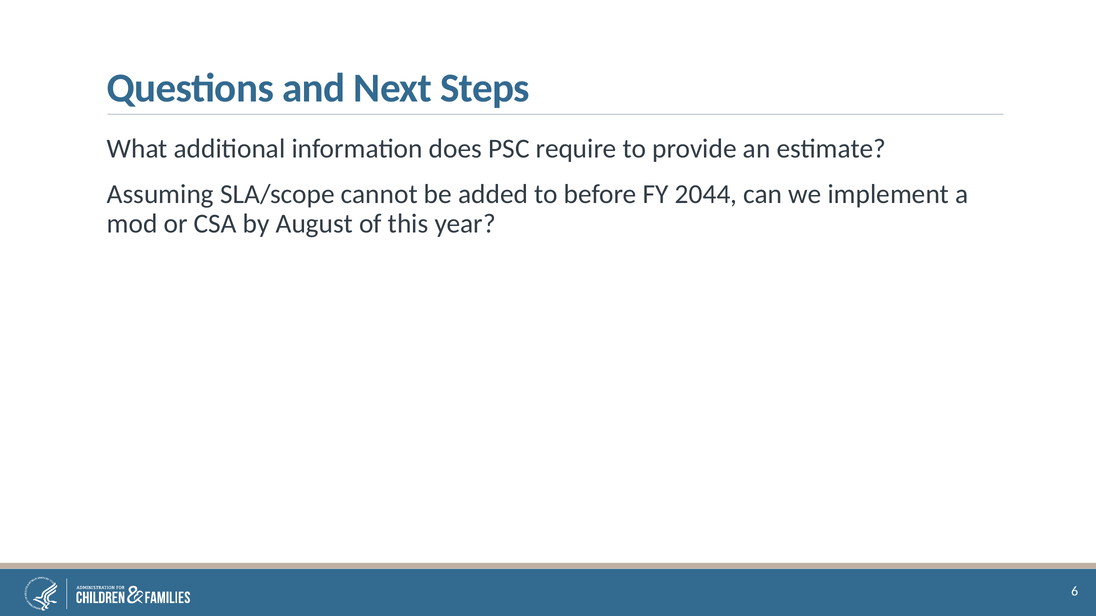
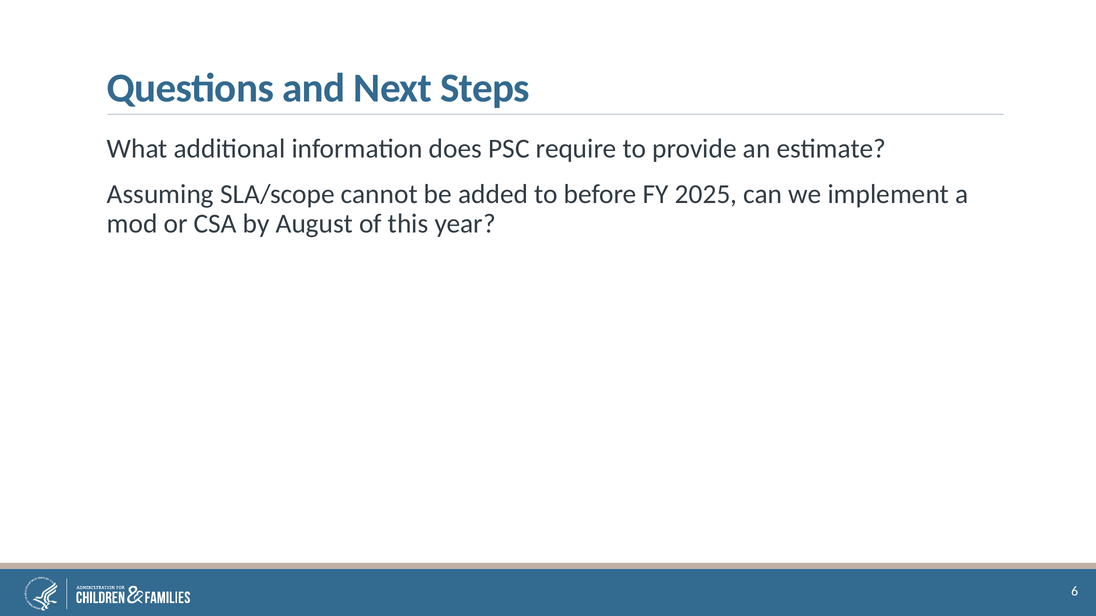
2044: 2044 -> 2025
